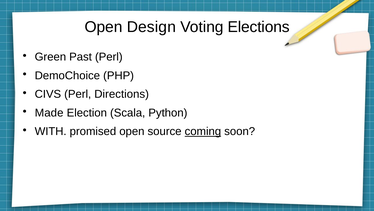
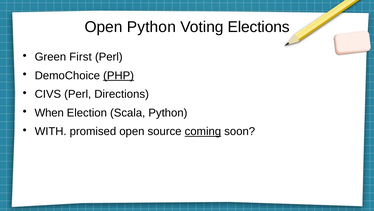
Open Design: Design -> Python
Past: Past -> First
PHP underline: none -> present
Made: Made -> When
